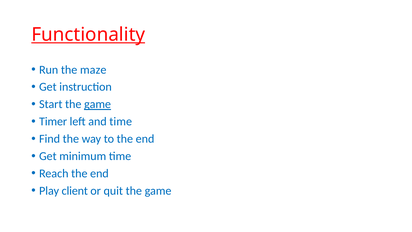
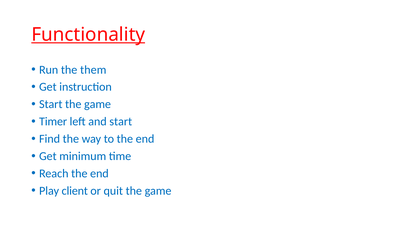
maze: maze -> them
game at (98, 104) underline: present -> none
and time: time -> start
